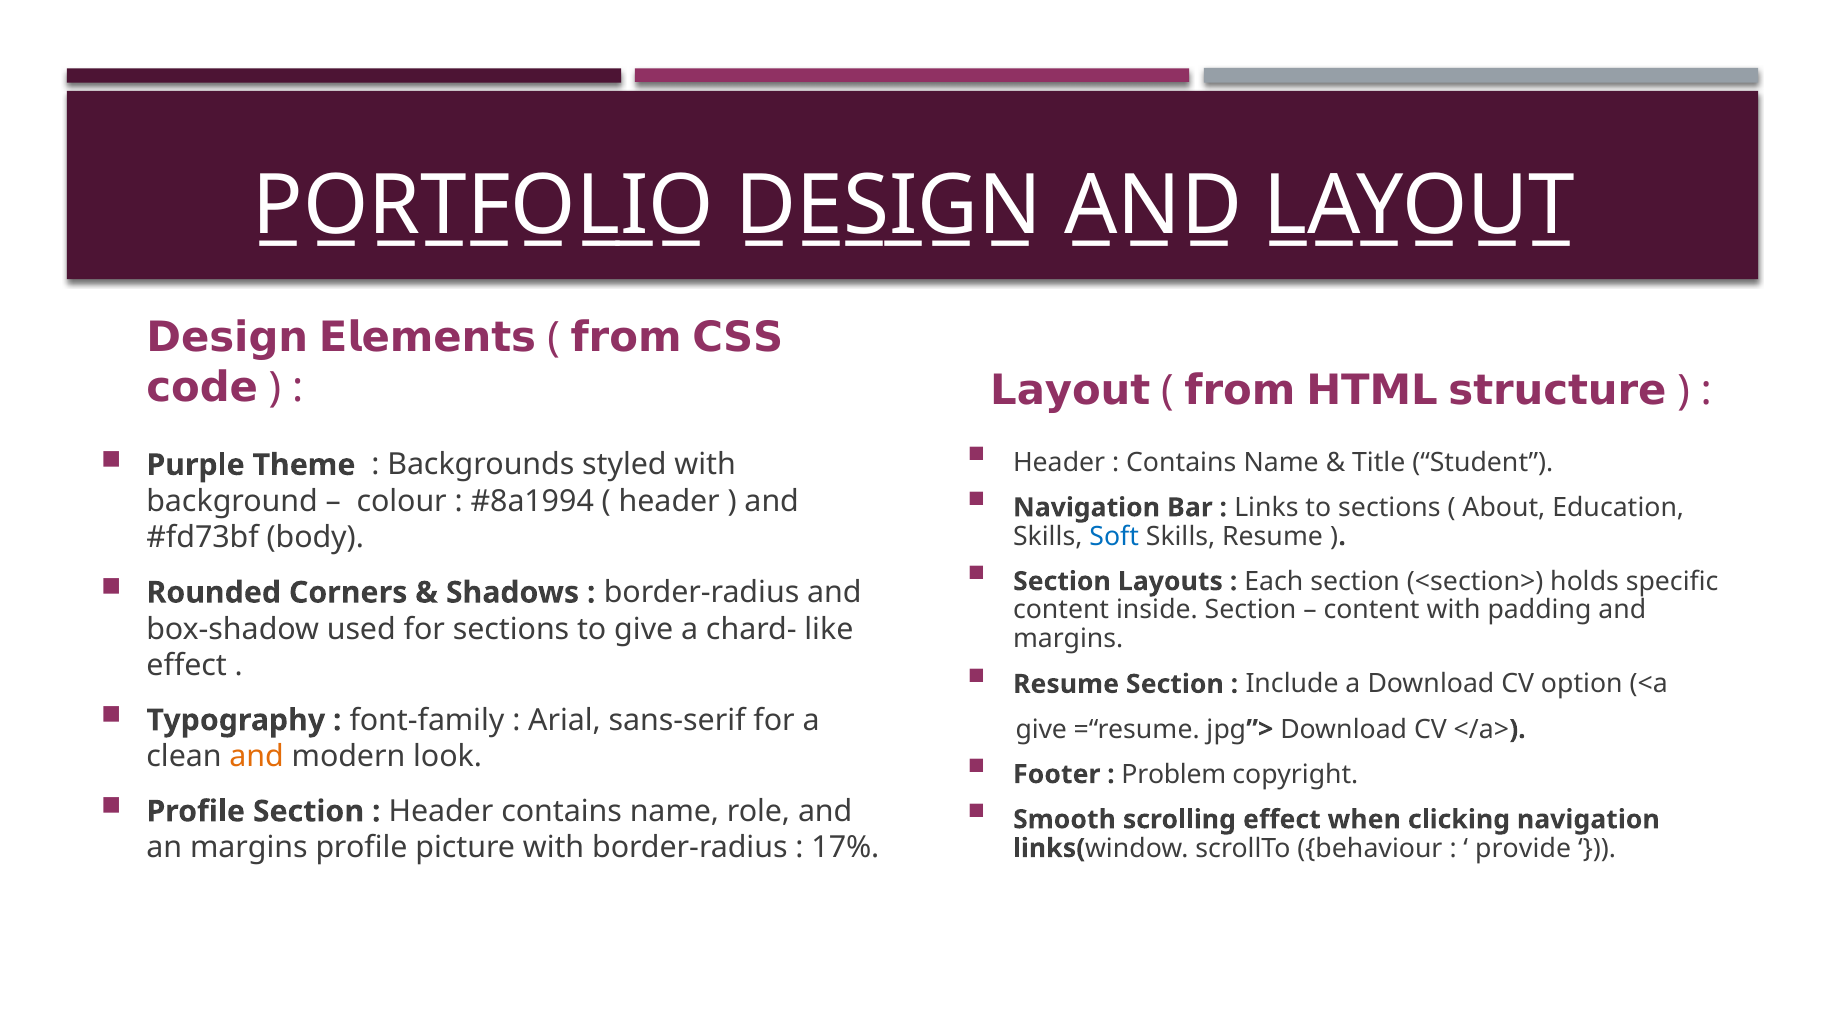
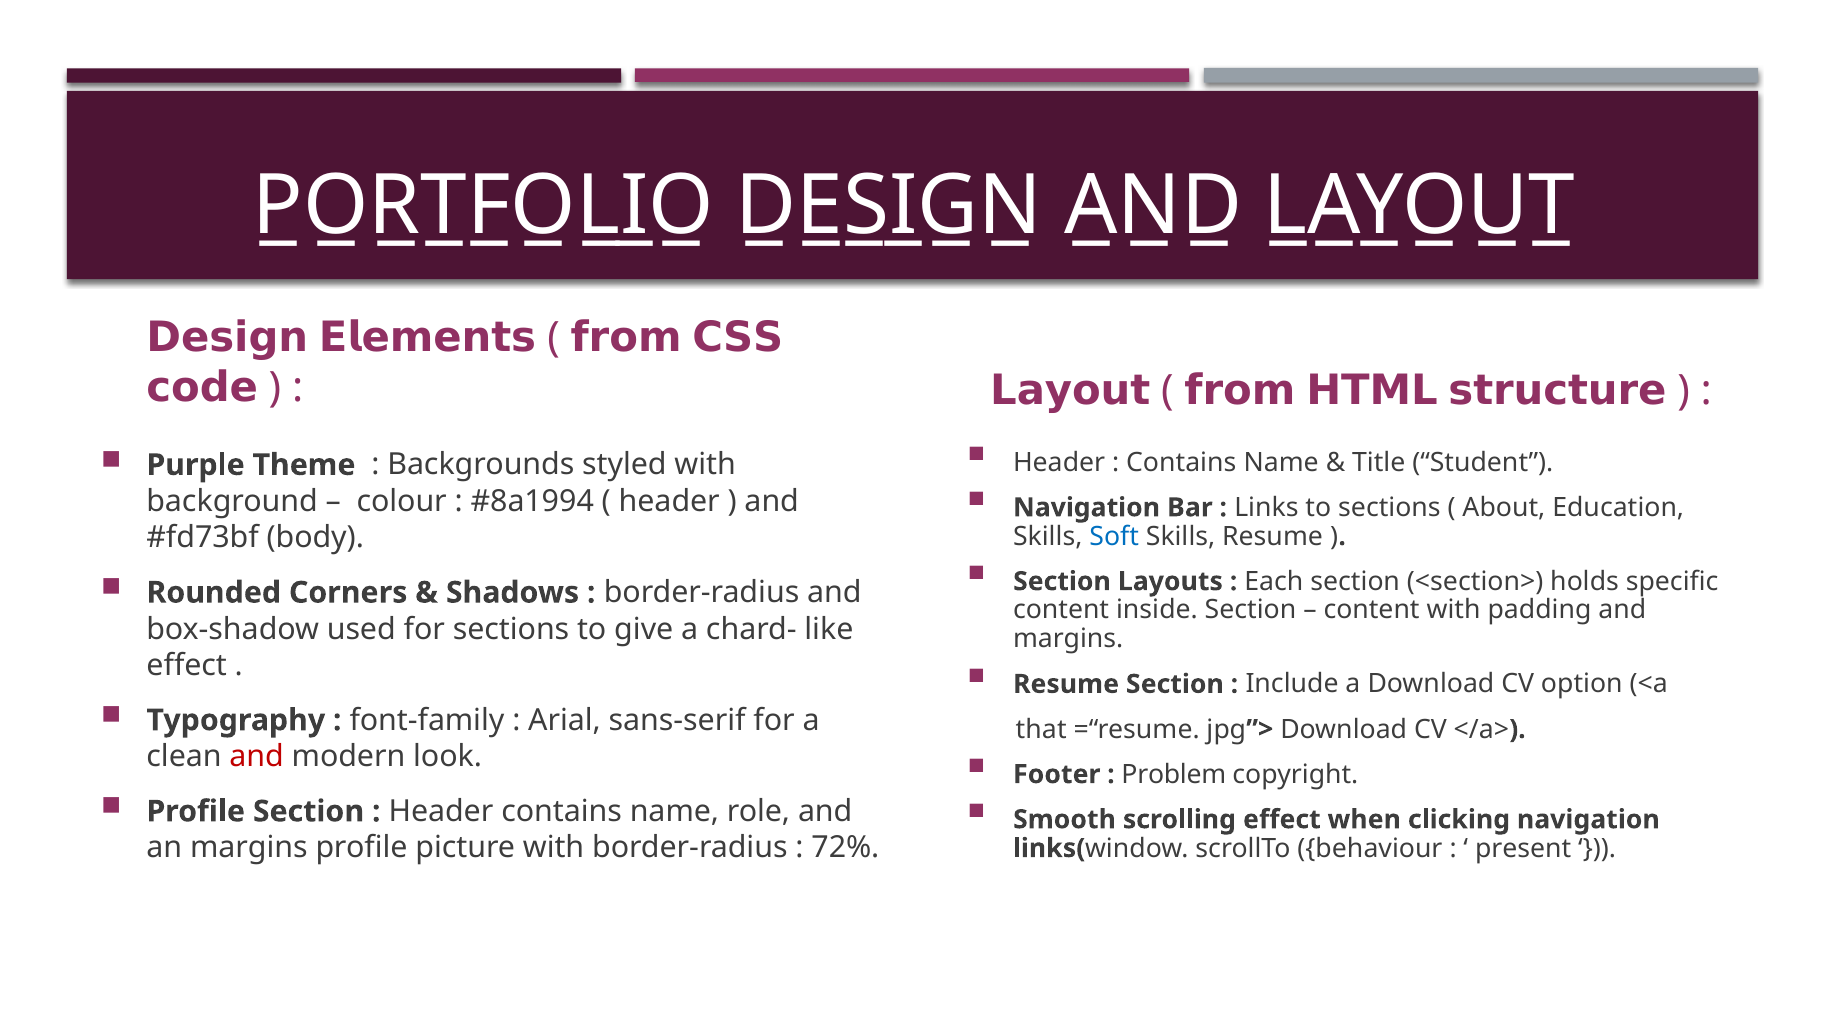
give at (1041, 730): give -> that
and at (257, 757) colour: orange -> red
17%: 17% -> 72%
provide: provide -> present
